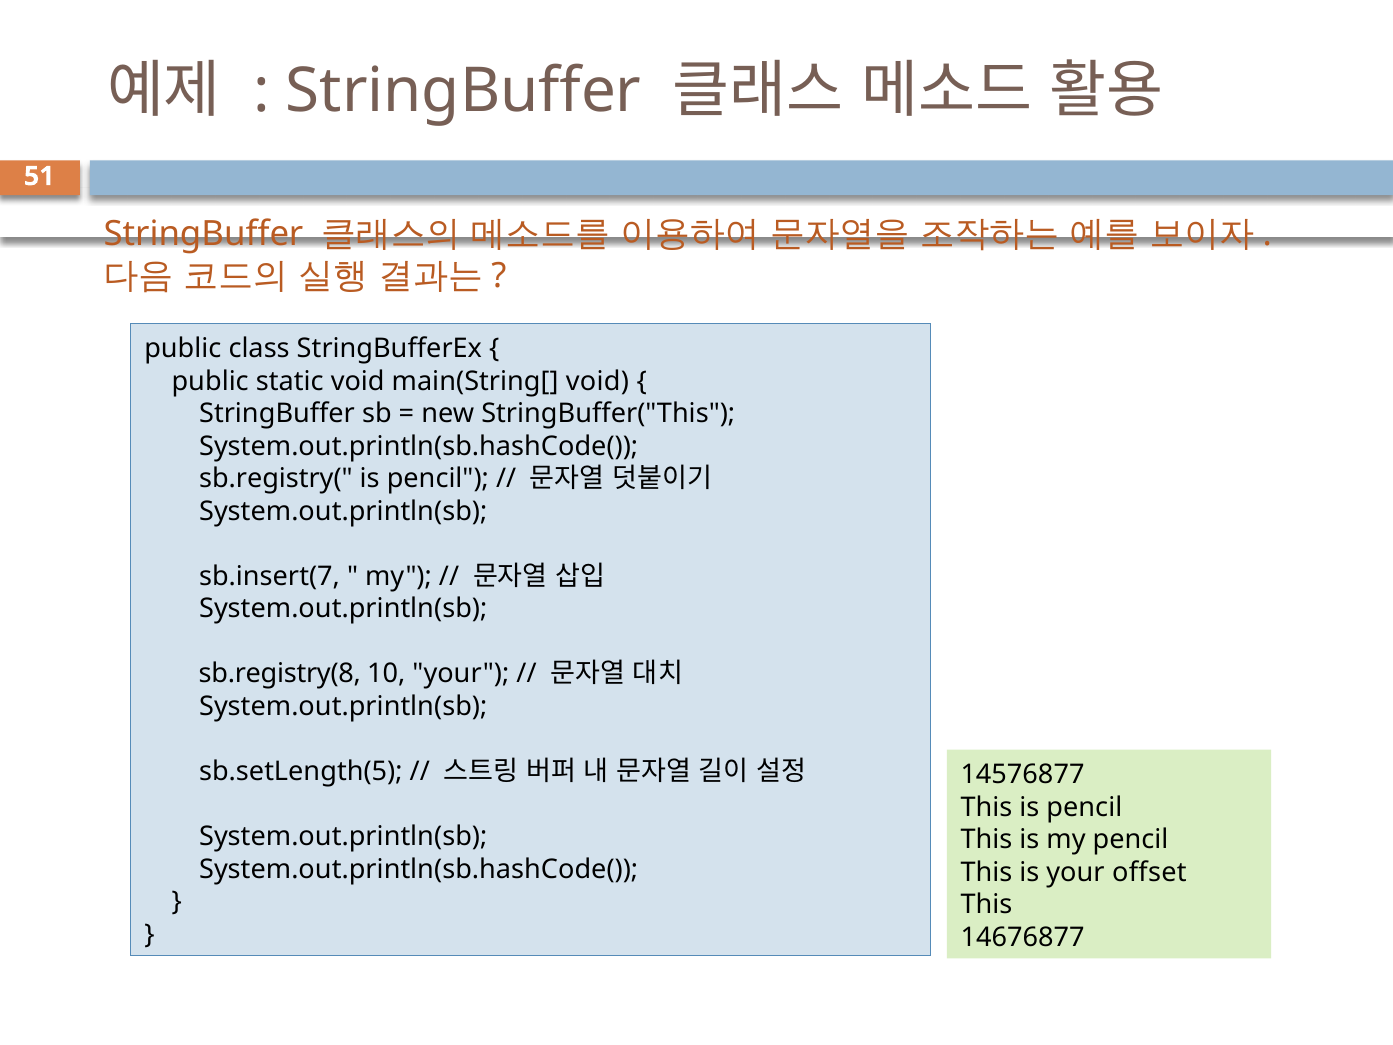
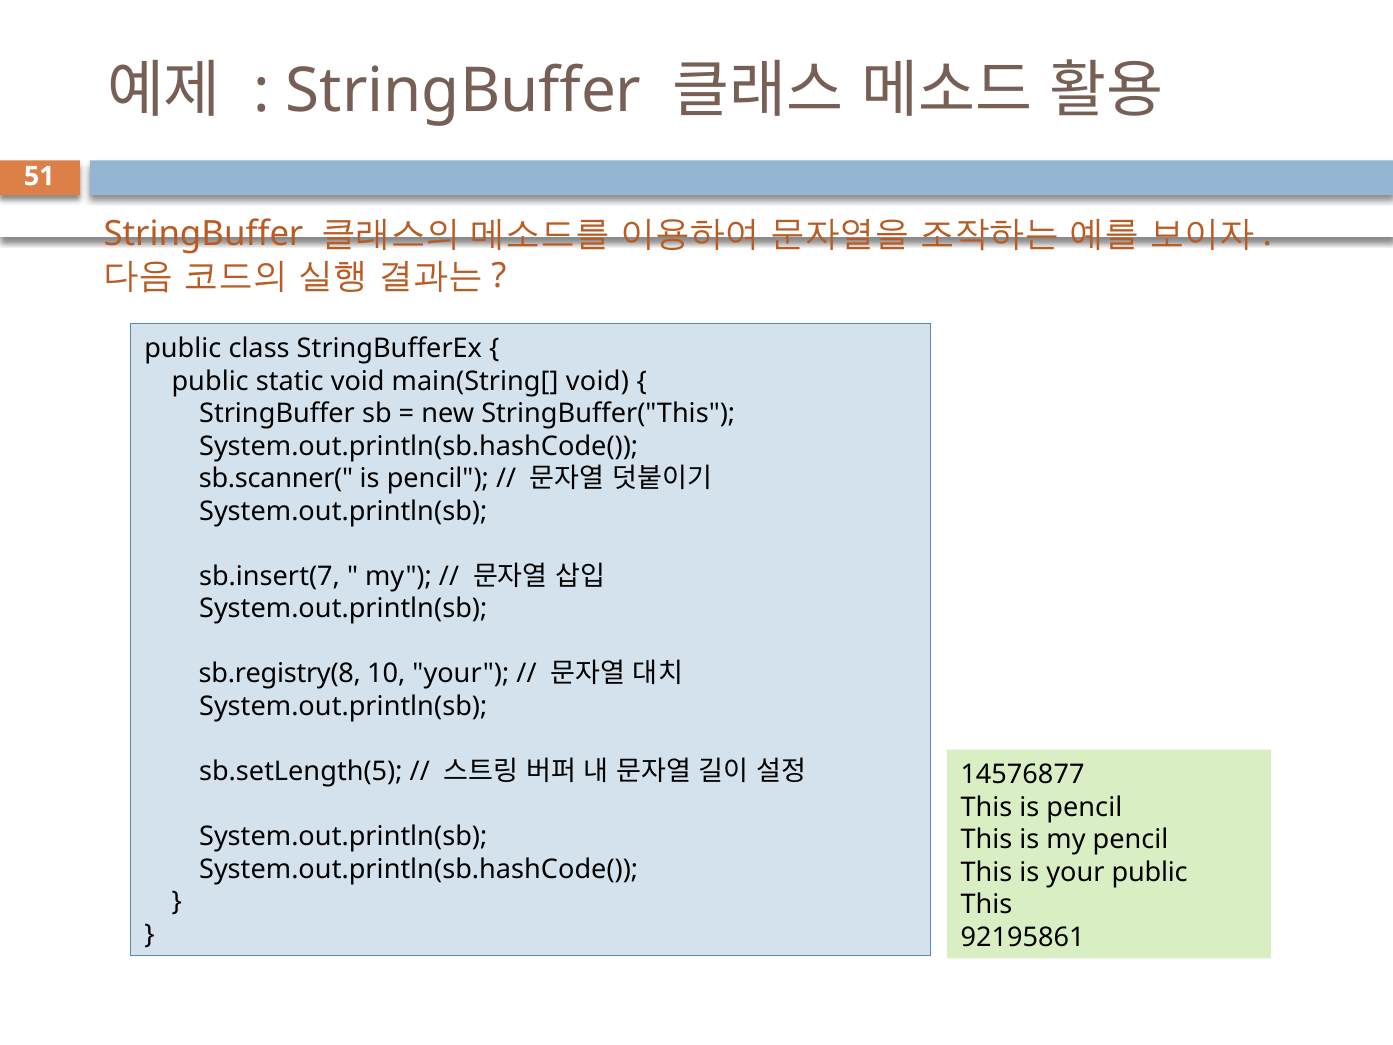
sb.registry(: sb.registry( -> sb.scanner(
your offset: offset -> public
14676877: 14676877 -> 92195861
